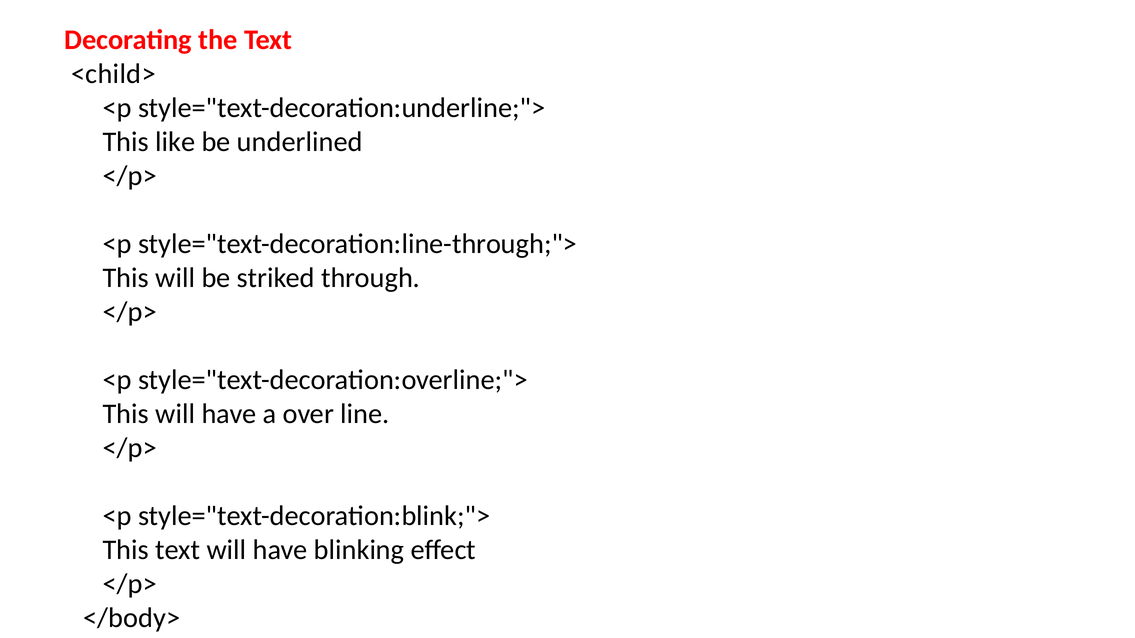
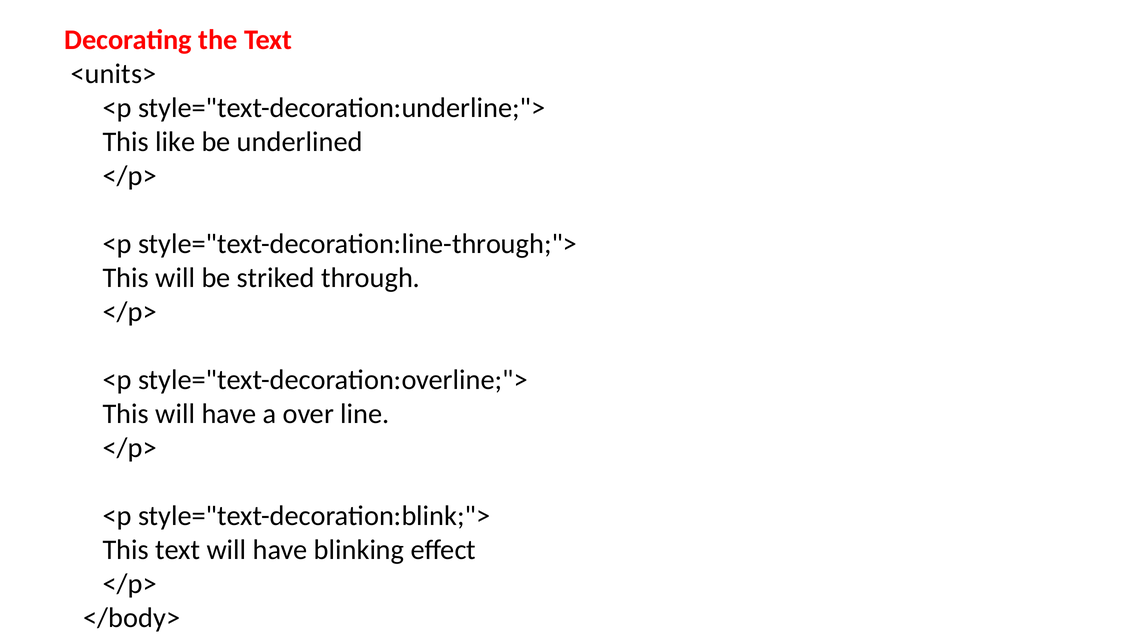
<child>: <child> -> <units>
